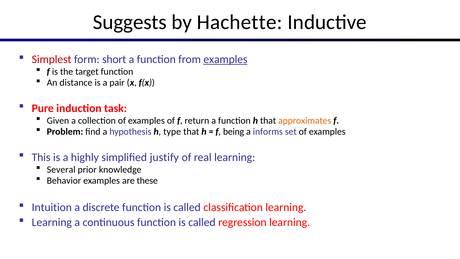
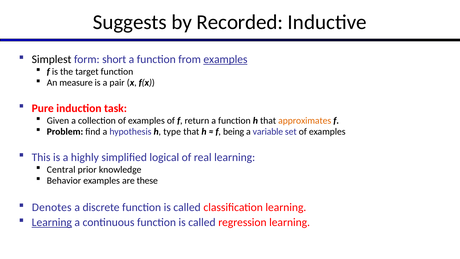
Hachette: Hachette -> Recorded
Simplest colour: red -> black
distance: distance -> measure
informs: informs -> variable
justify: justify -> logical
Several: Several -> Central
Intuition: Intuition -> Denotes
Learning at (52, 222) underline: none -> present
